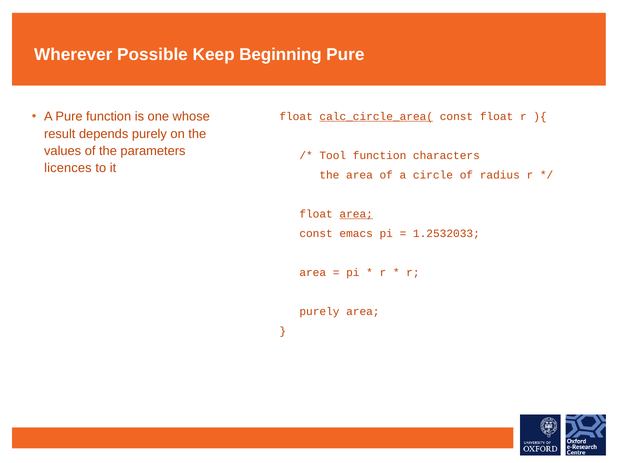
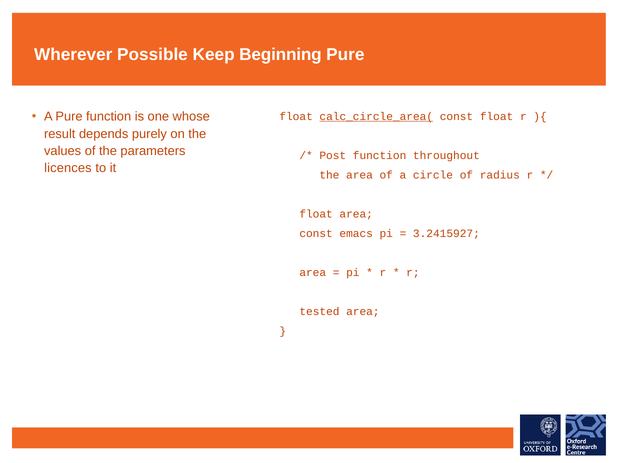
Tool: Tool -> Post
characters: characters -> throughout
area at (356, 214) underline: present -> none
1.2532033: 1.2532033 -> 3.2415927
purely at (319, 312): purely -> tested
